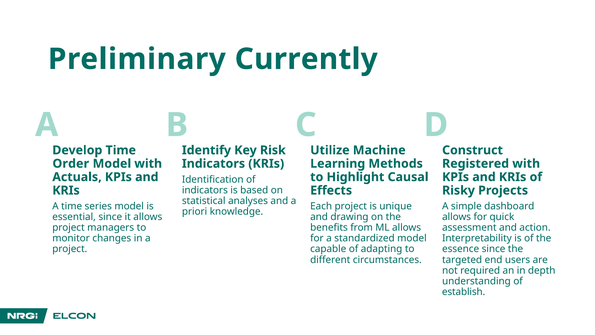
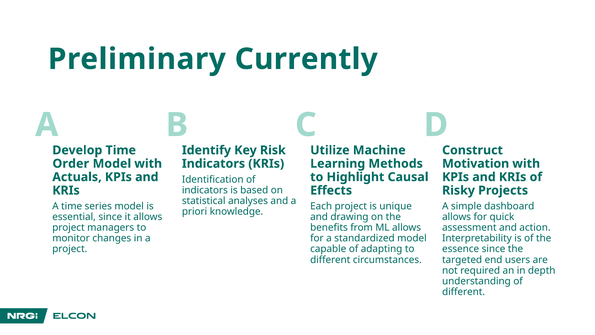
Registered: Registered -> Motivation
establish at (464, 292): establish -> different
